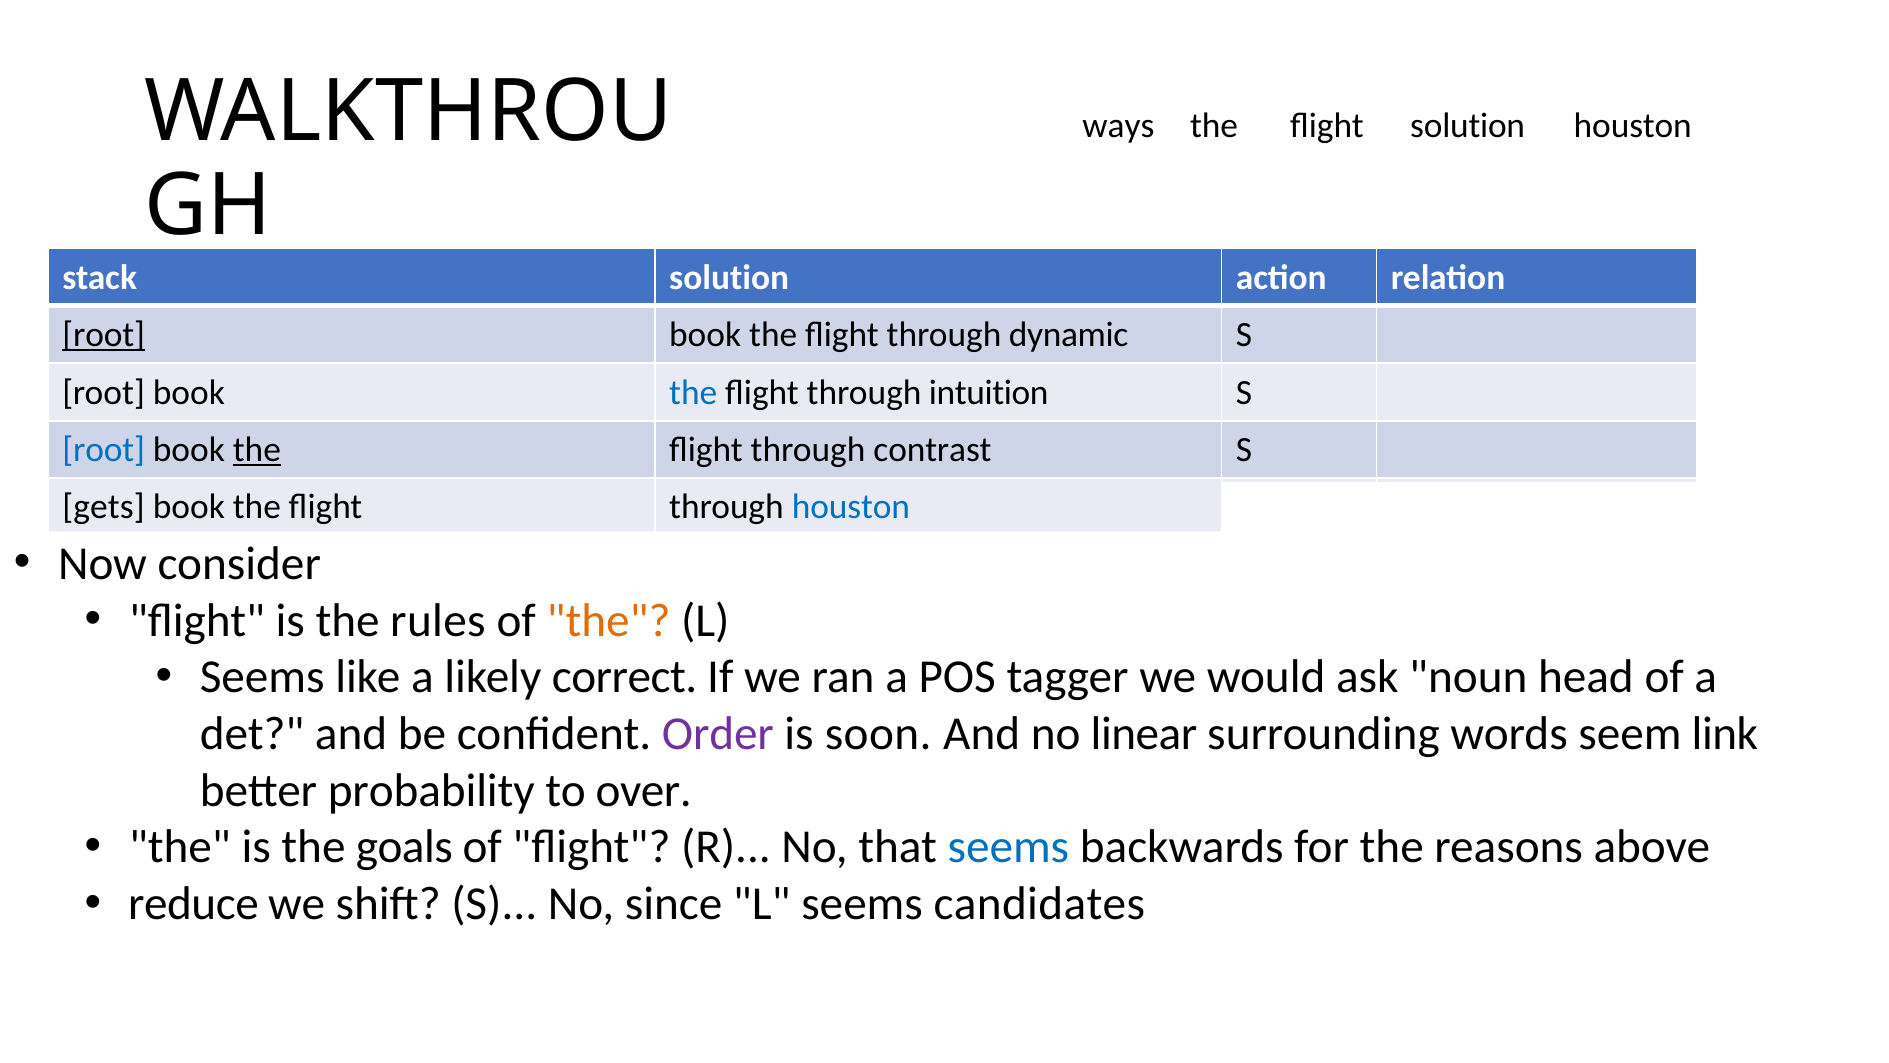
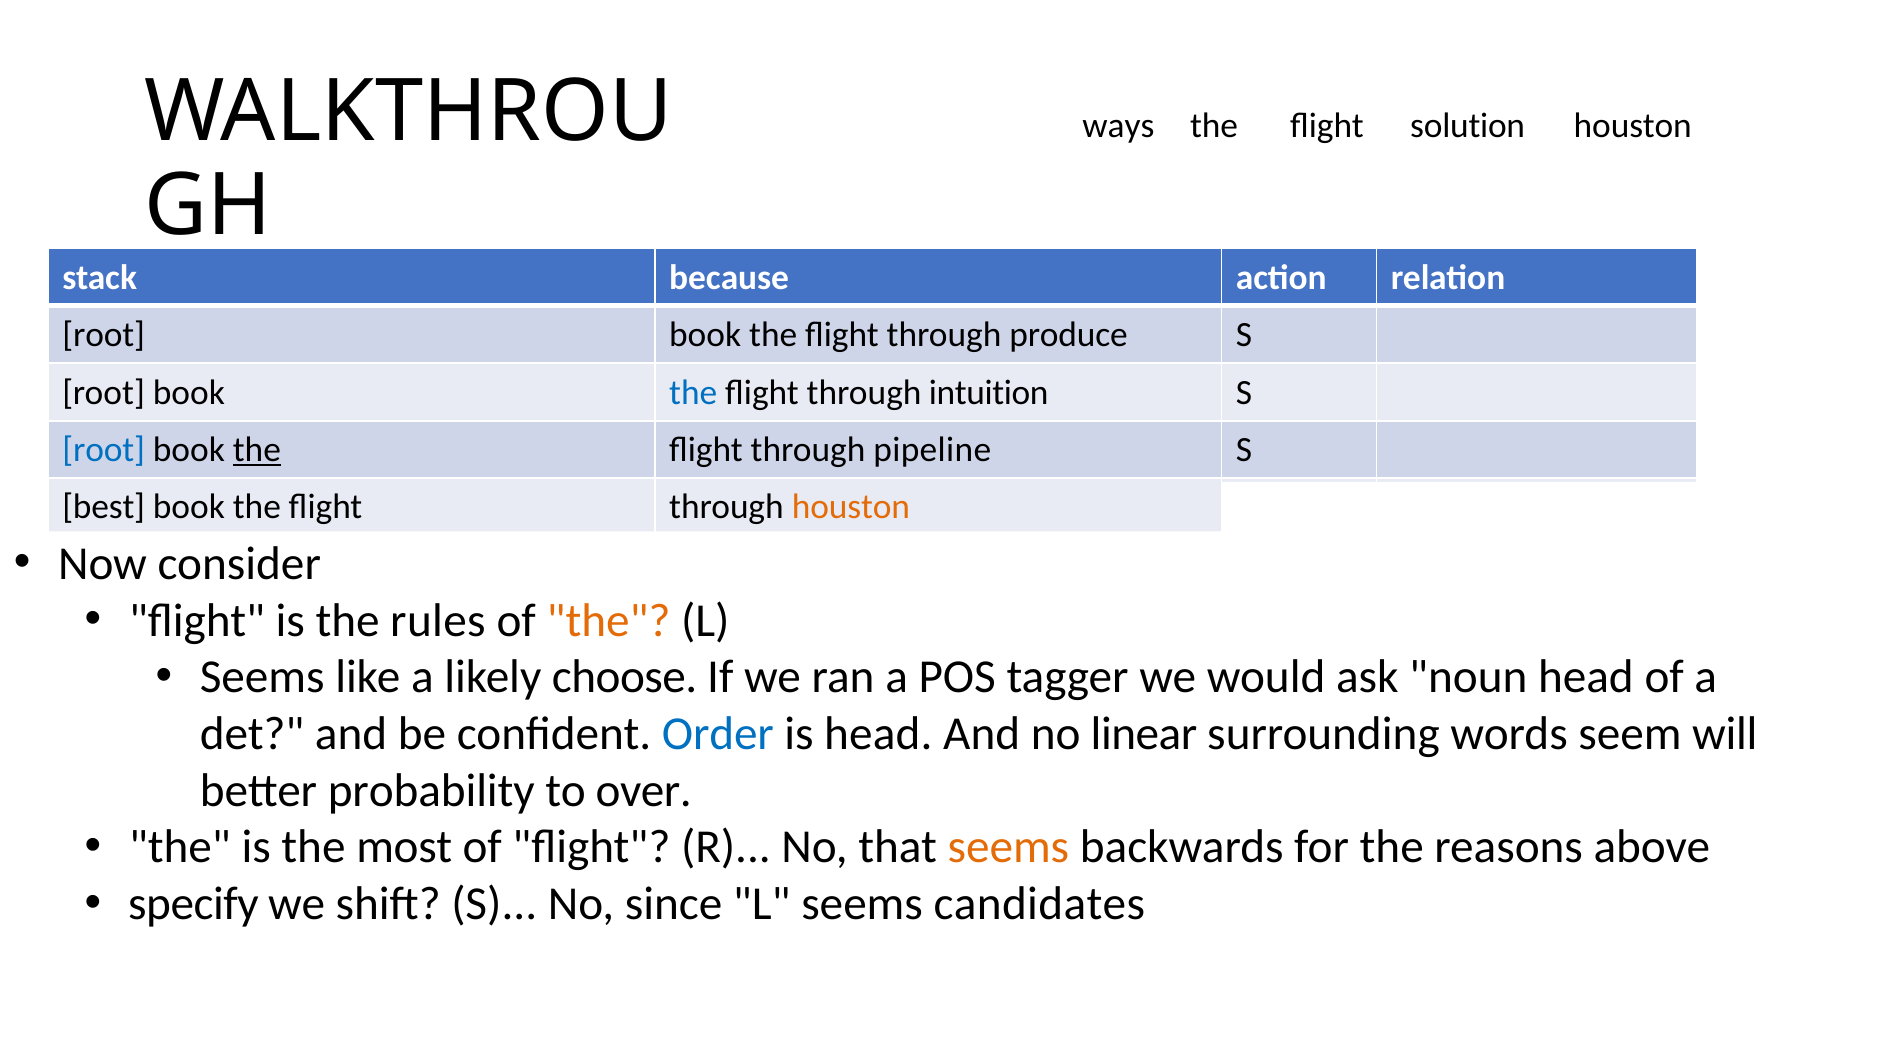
stack solution: solution -> because
root at (104, 335) underline: present -> none
dynamic: dynamic -> produce
contrast: contrast -> pipeline
gets: gets -> best
houston at (851, 507) colour: blue -> orange
correct: correct -> choose
Order colour: purple -> blue
is soon: soon -> head
link: link -> will
goals: goals -> most
seems at (1008, 847) colour: blue -> orange
reduce: reduce -> specify
